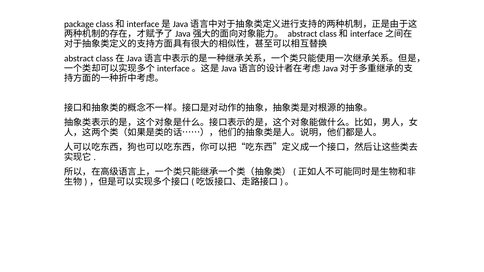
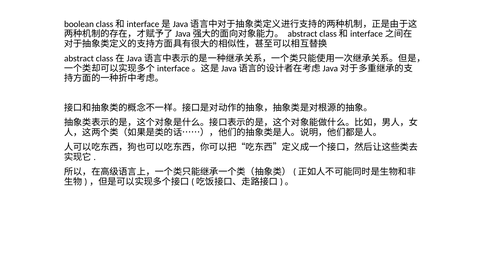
package: package -> boolean
